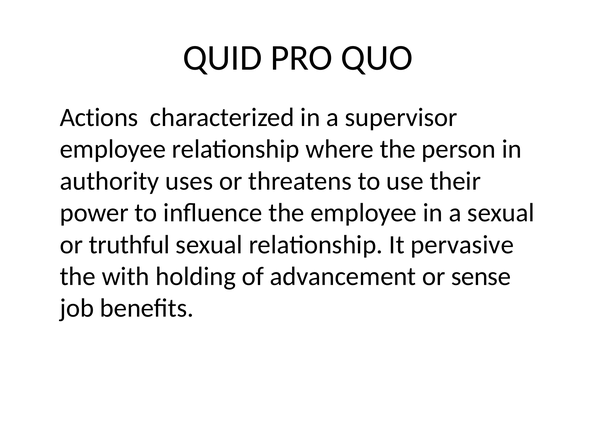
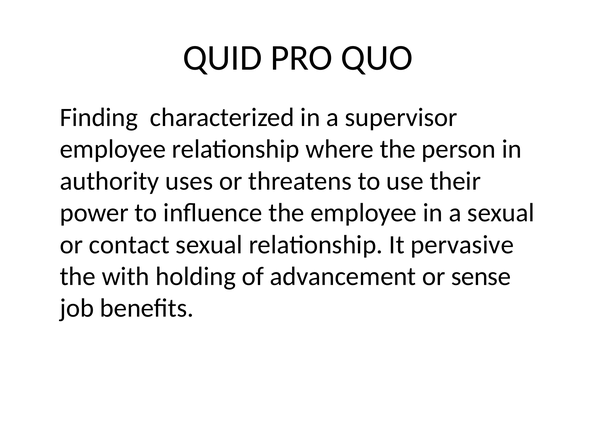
Actions: Actions -> Finding
truthful: truthful -> contact
